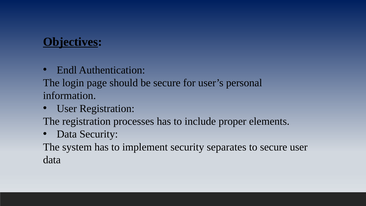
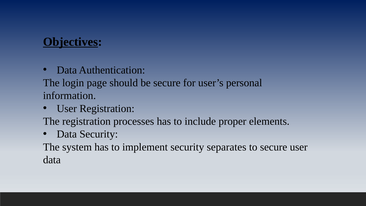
Endl at (67, 70): Endl -> Data
